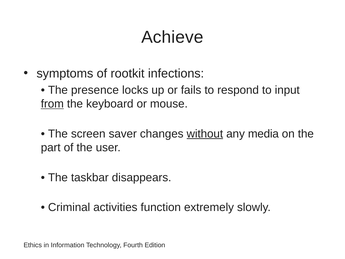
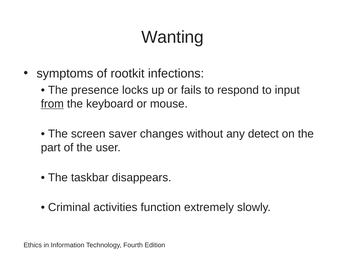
Achieve: Achieve -> Wanting
without underline: present -> none
media: media -> detect
